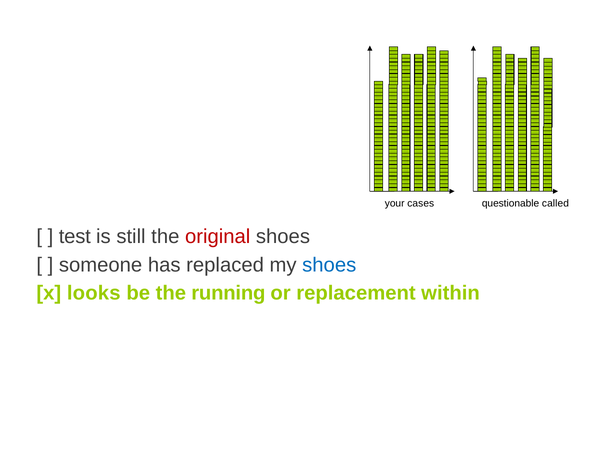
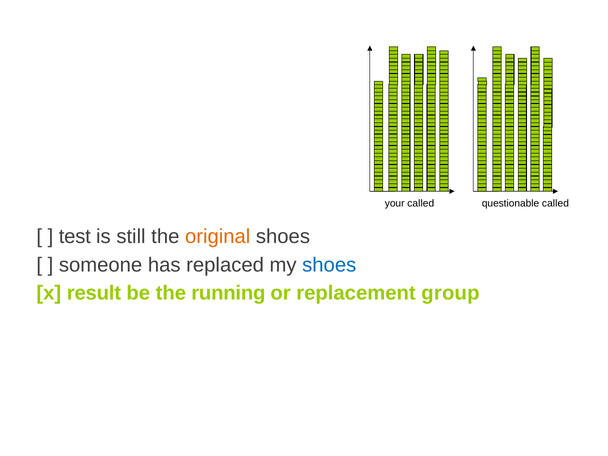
your cases: cases -> called
original colour: red -> orange
looks: looks -> result
within: within -> group
